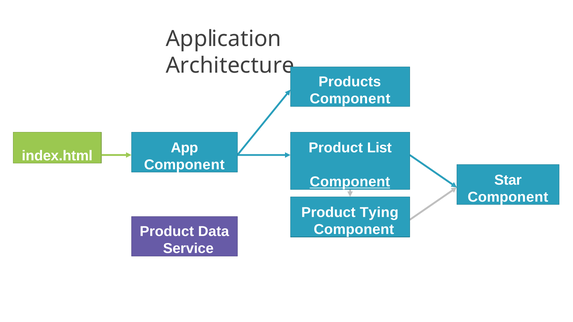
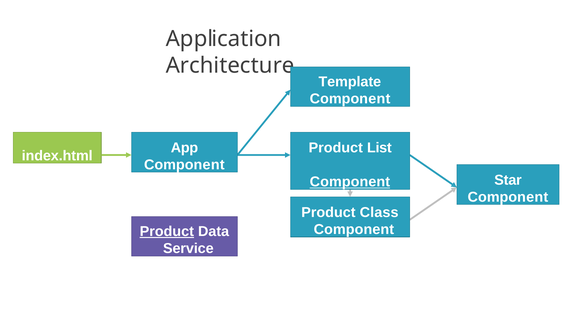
Products: Products -> Template
Tying: Tying -> Class
Product at (167, 232) underline: none -> present
